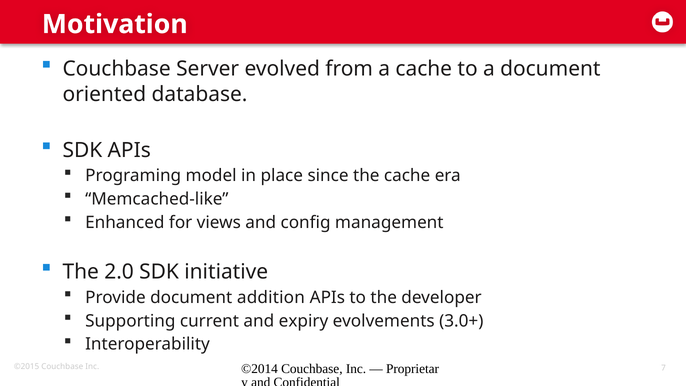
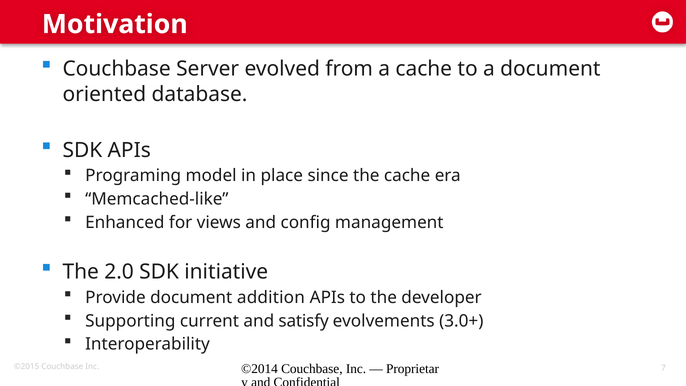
expiry: expiry -> satisfy
